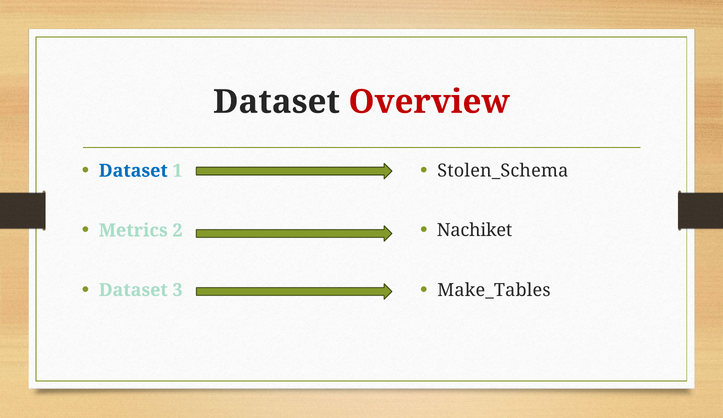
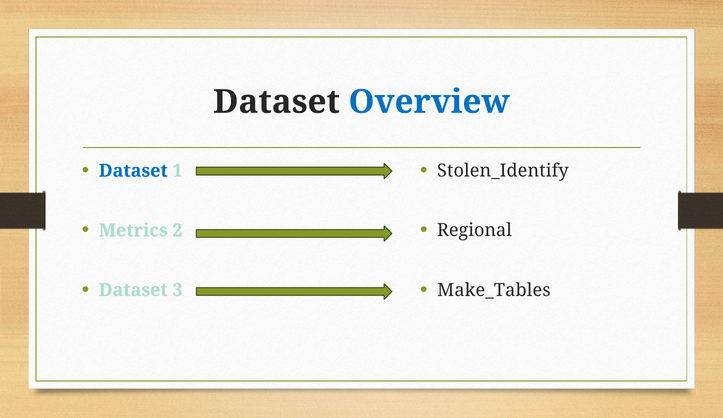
Overview colour: red -> blue
Stolen_Schema: Stolen_Schema -> Stolen_Identify
Nachiket: Nachiket -> Regional
